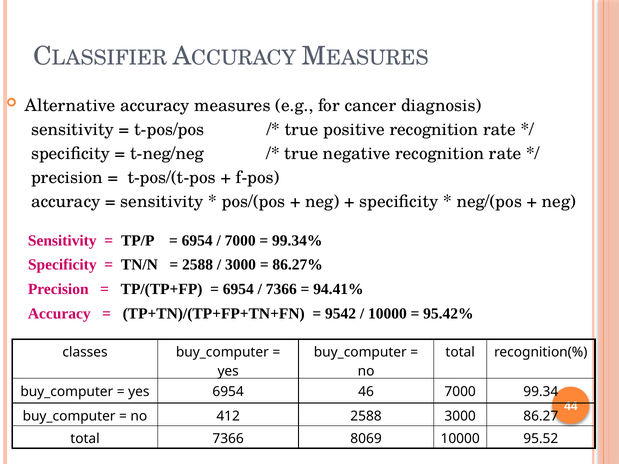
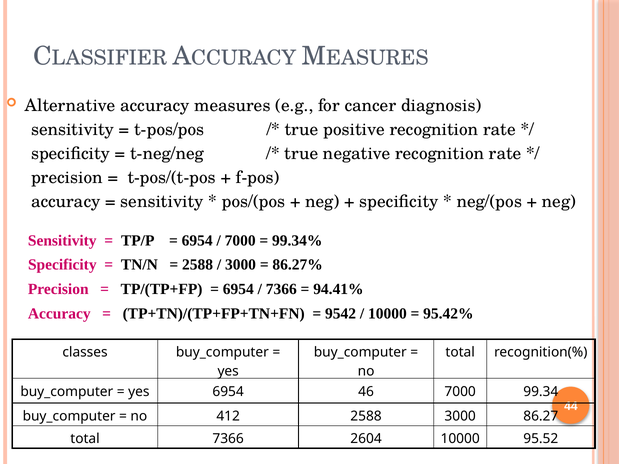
8069: 8069 -> 2604
